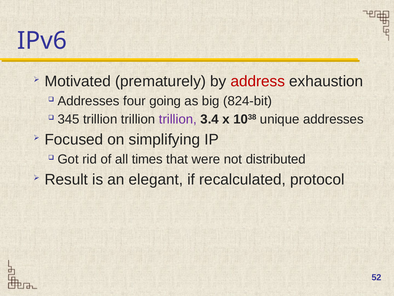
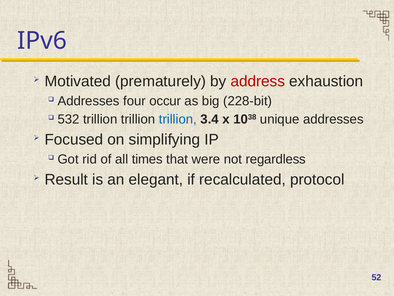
going: going -> occur
824-bit: 824-bit -> 228-bit
345: 345 -> 532
trillion at (178, 119) colour: purple -> blue
distributed: distributed -> regardless
